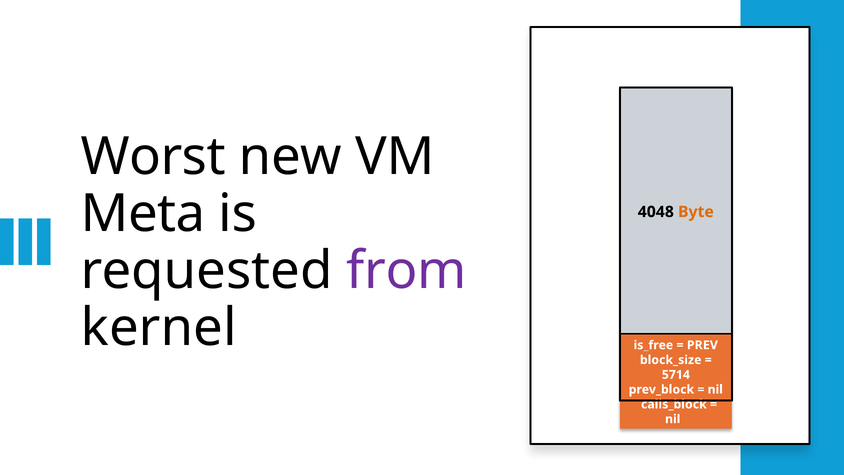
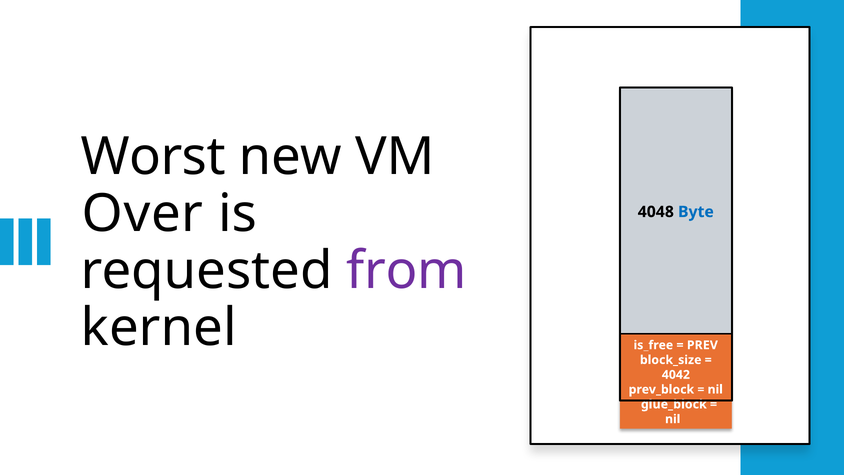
Meta: Meta -> Over
Byte colour: orange -> blue
5714: 5714 -> 4042
calls_block: calls_block -> glue_block
